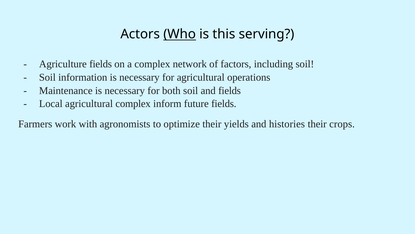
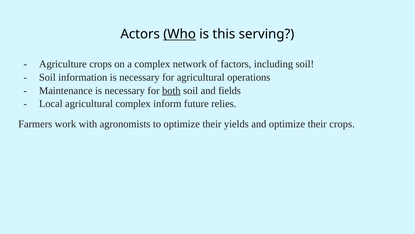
Agriculture fields: fields -> crops
both underline: none -> present
future fields: fields -> relies
and histories: histories -> optimize
